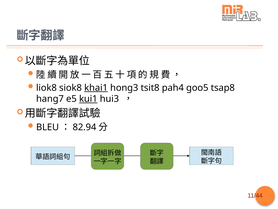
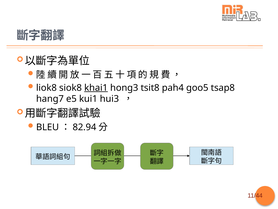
kui1 underline: present -> none
